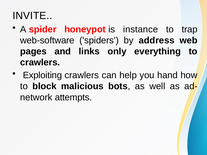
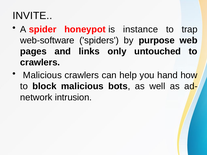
address: address -> purpose
everything: everything -> untouched
Exploiting at (42, 75): Exploiting -> Malicious
attempts: attempts -> intrusion
